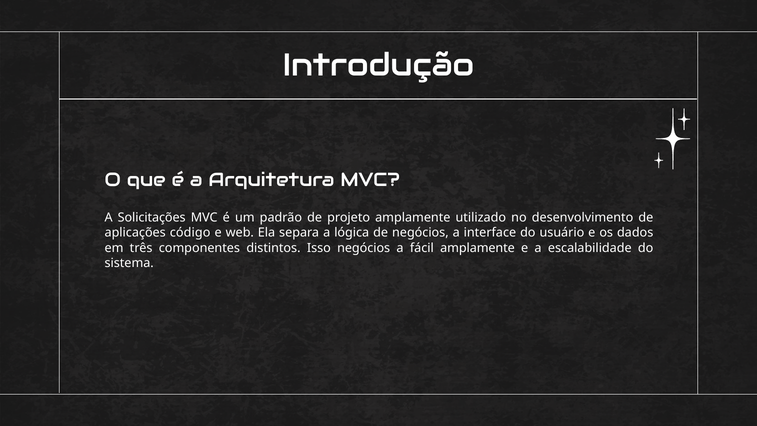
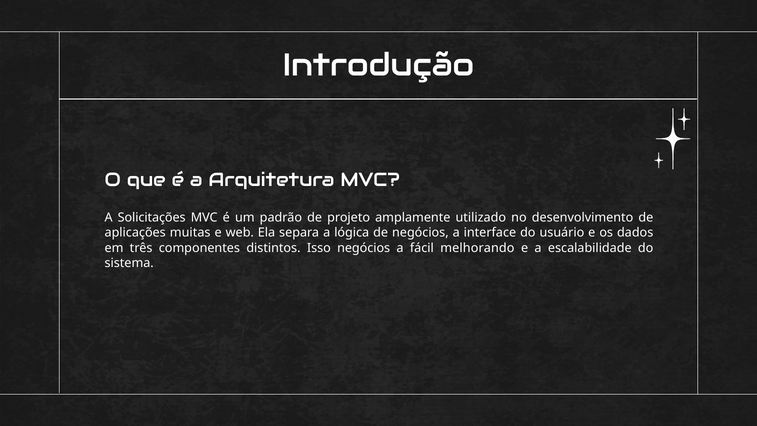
código: código -> muitas
fácil amplamente: amplamente -> melhorando
